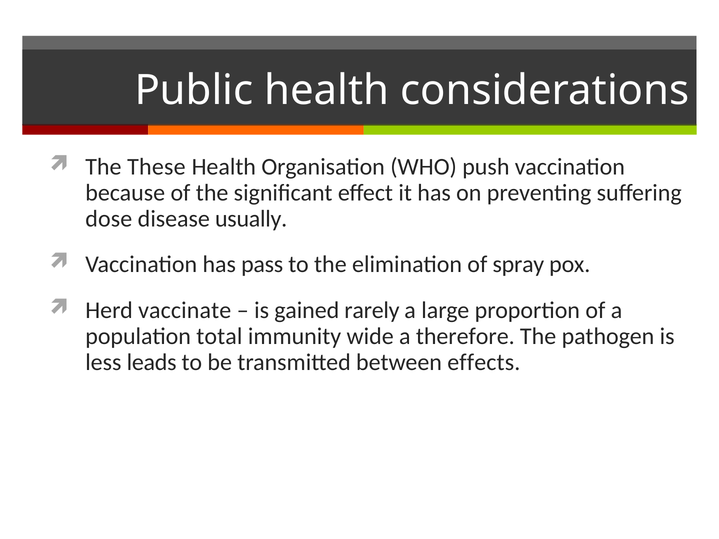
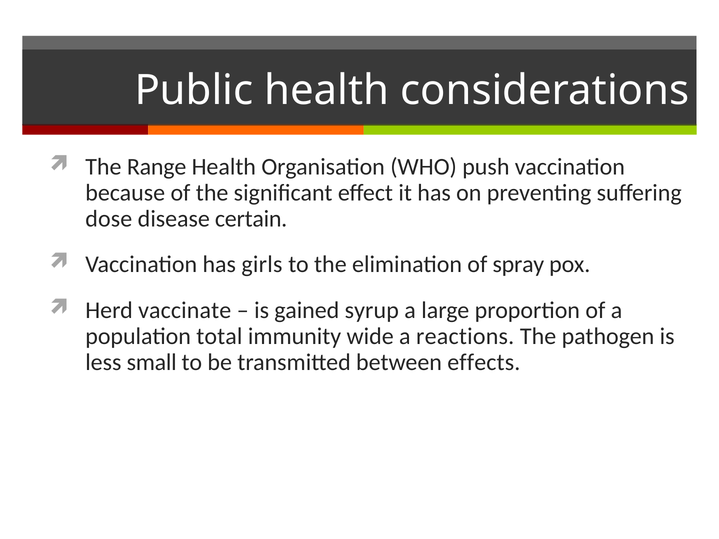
These: These -> Range
usually: usually -> certain
pass: pass -> girls
rarely: rarely -> syrup
therefore: therefore -> reactions
leads: leads -> small
